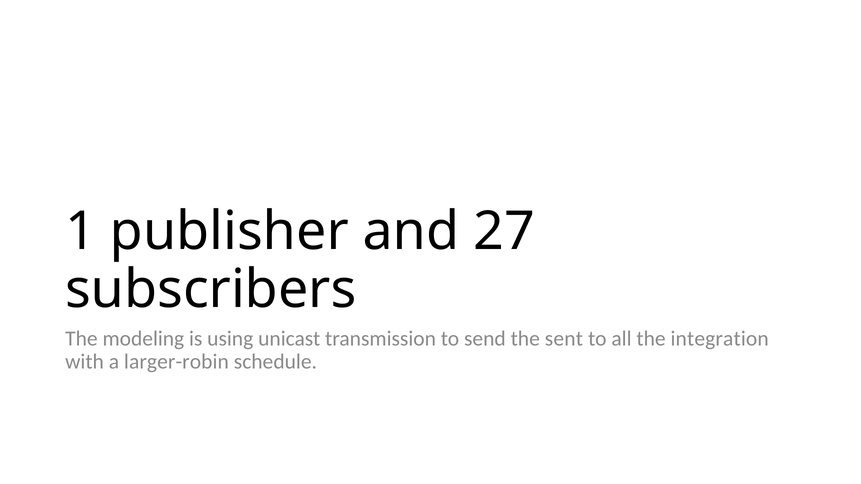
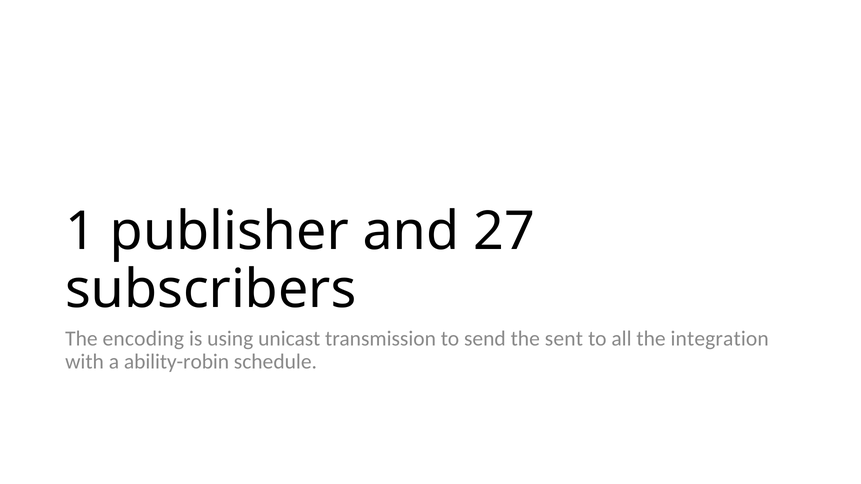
modeling: modeling -> encoding
larger-robin: larger-robin -> ability-robin
